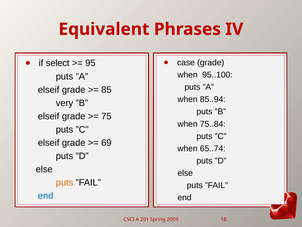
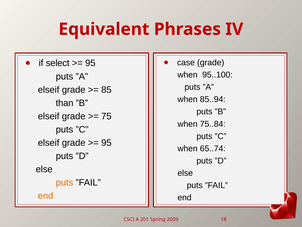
very: very -> than
69 at (106, 143): 69 -> 95
end at (46, 195) colour: blue -> orange
